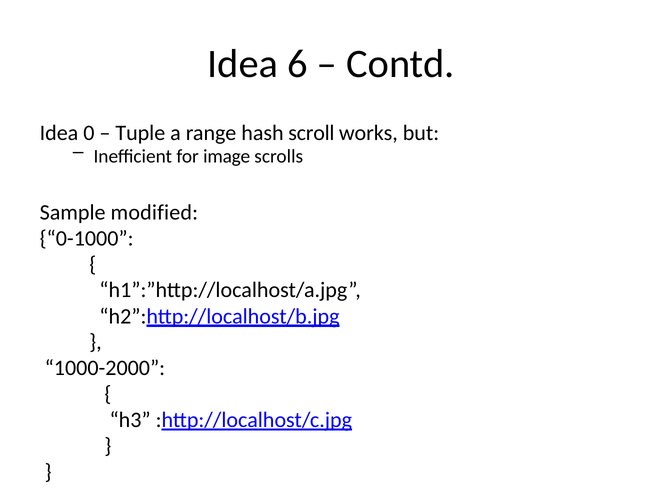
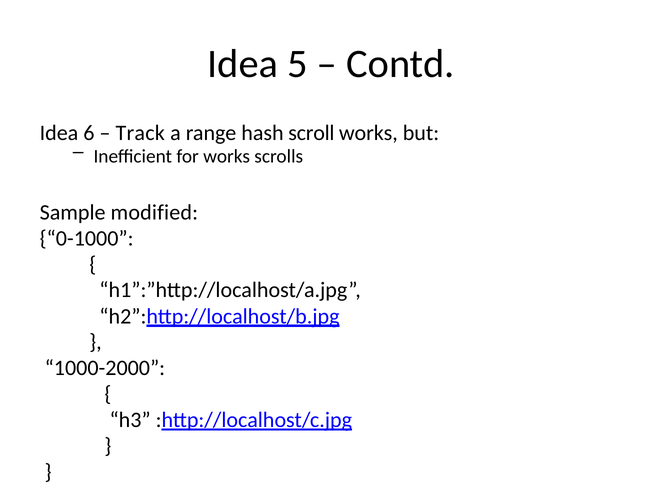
6: 6 -> 5
0: 0 -> 6
Tuple: Tuple -> Track
for image: image -> works
